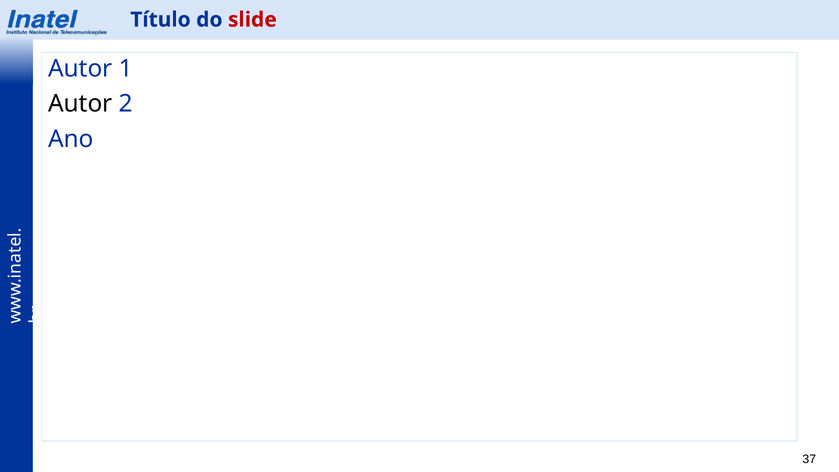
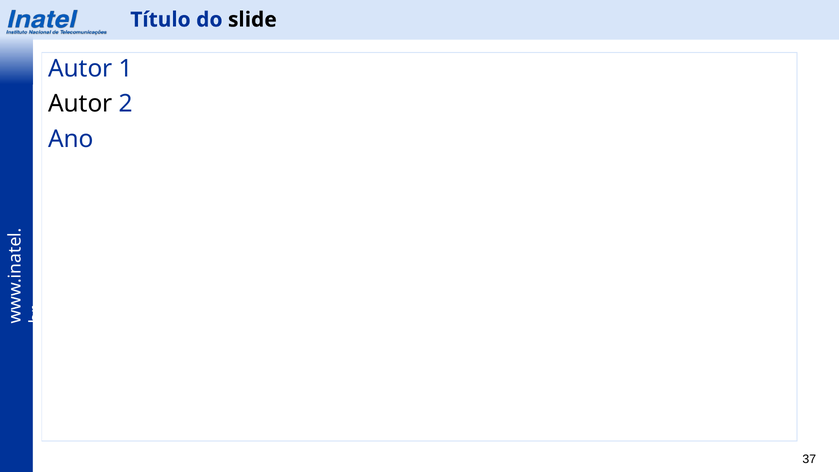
slide colour: red -> black
